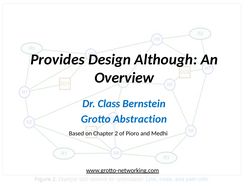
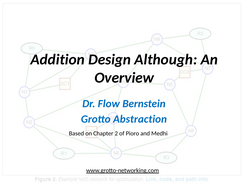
Provides: Provides -> Addition
Class: Class -> Flow
